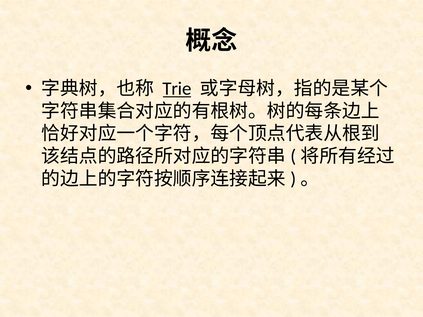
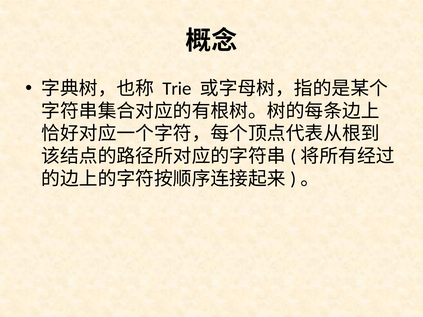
Trie underline: present -> none
